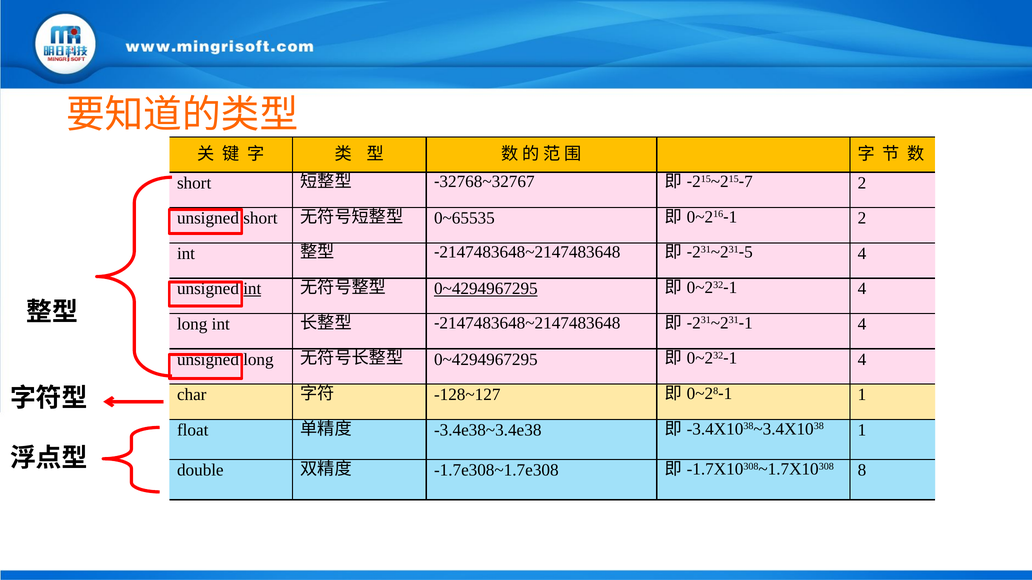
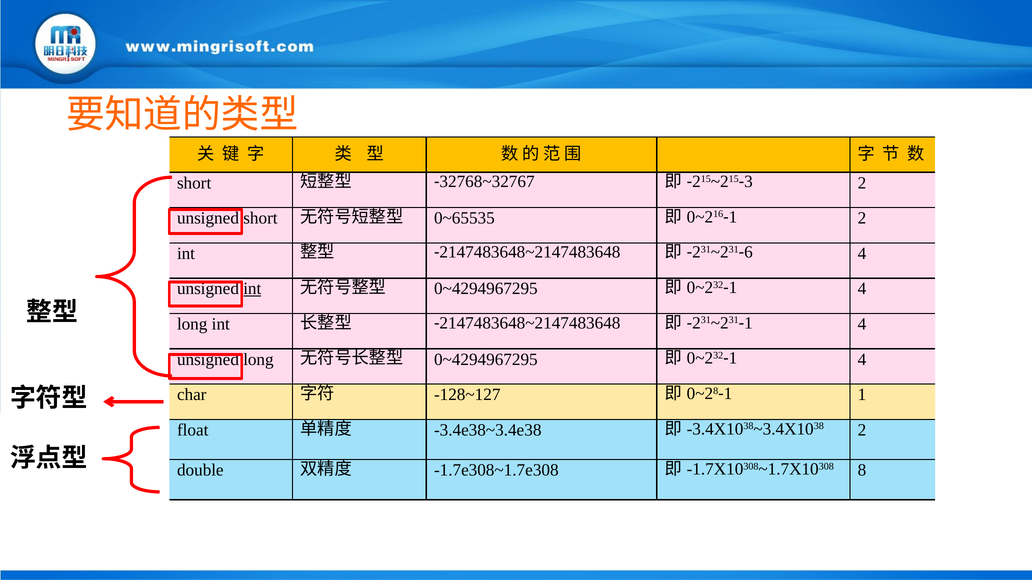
7: 7 -> 3
5: 5 -> 6
0~4294967295 at (486, 289) underline: present -> none
1 at (862, 430): 1 -> 2
